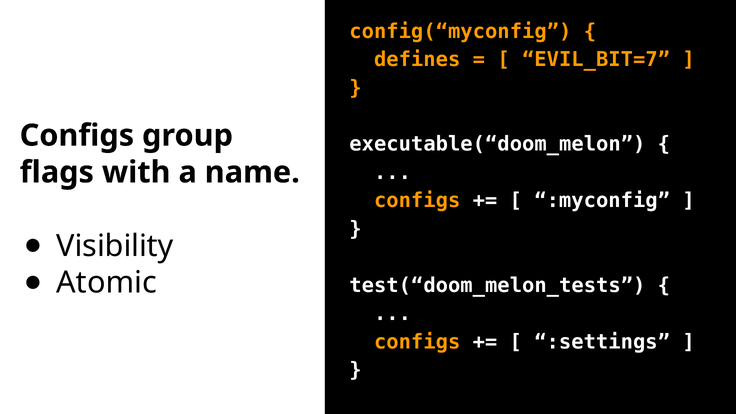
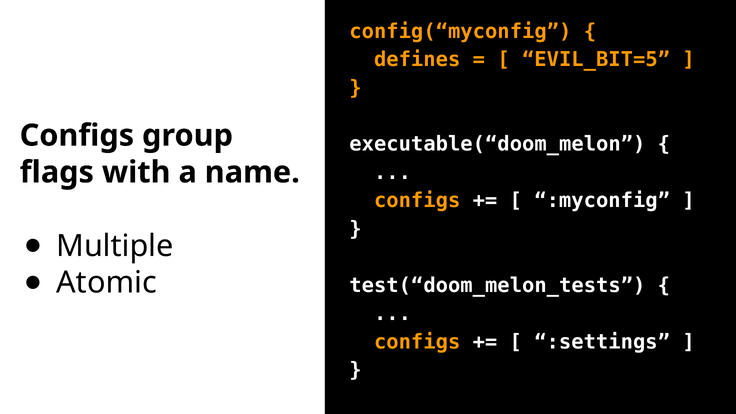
EVIL_BIT=7: EVIL_BIT=7 -> EVIL_BIT=5
Visibility: Visibility -> Multiple
